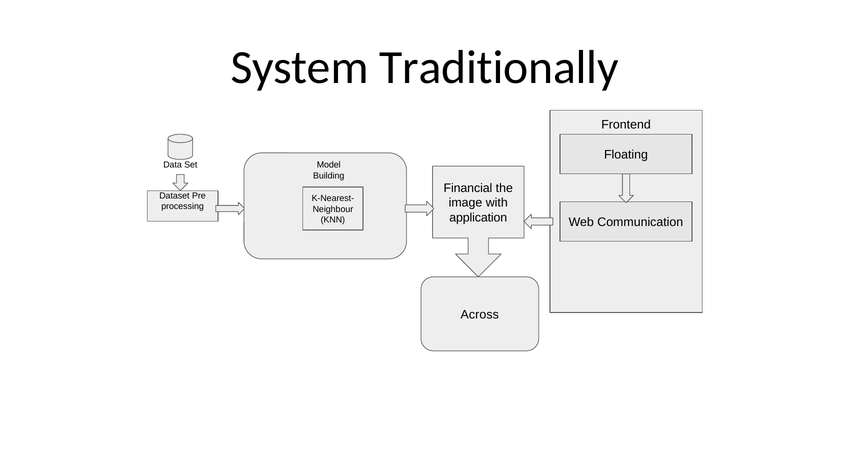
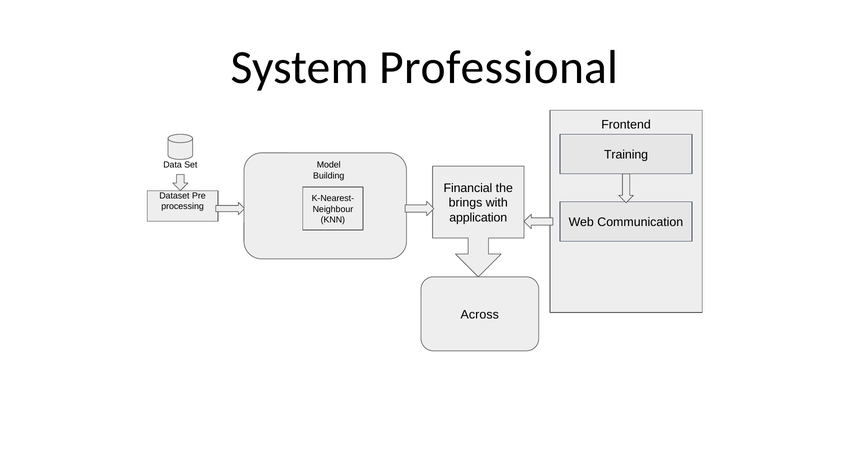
Traditionally: Traditionally -> Professional
Floating: Floating -> Training
image: image -> brings
